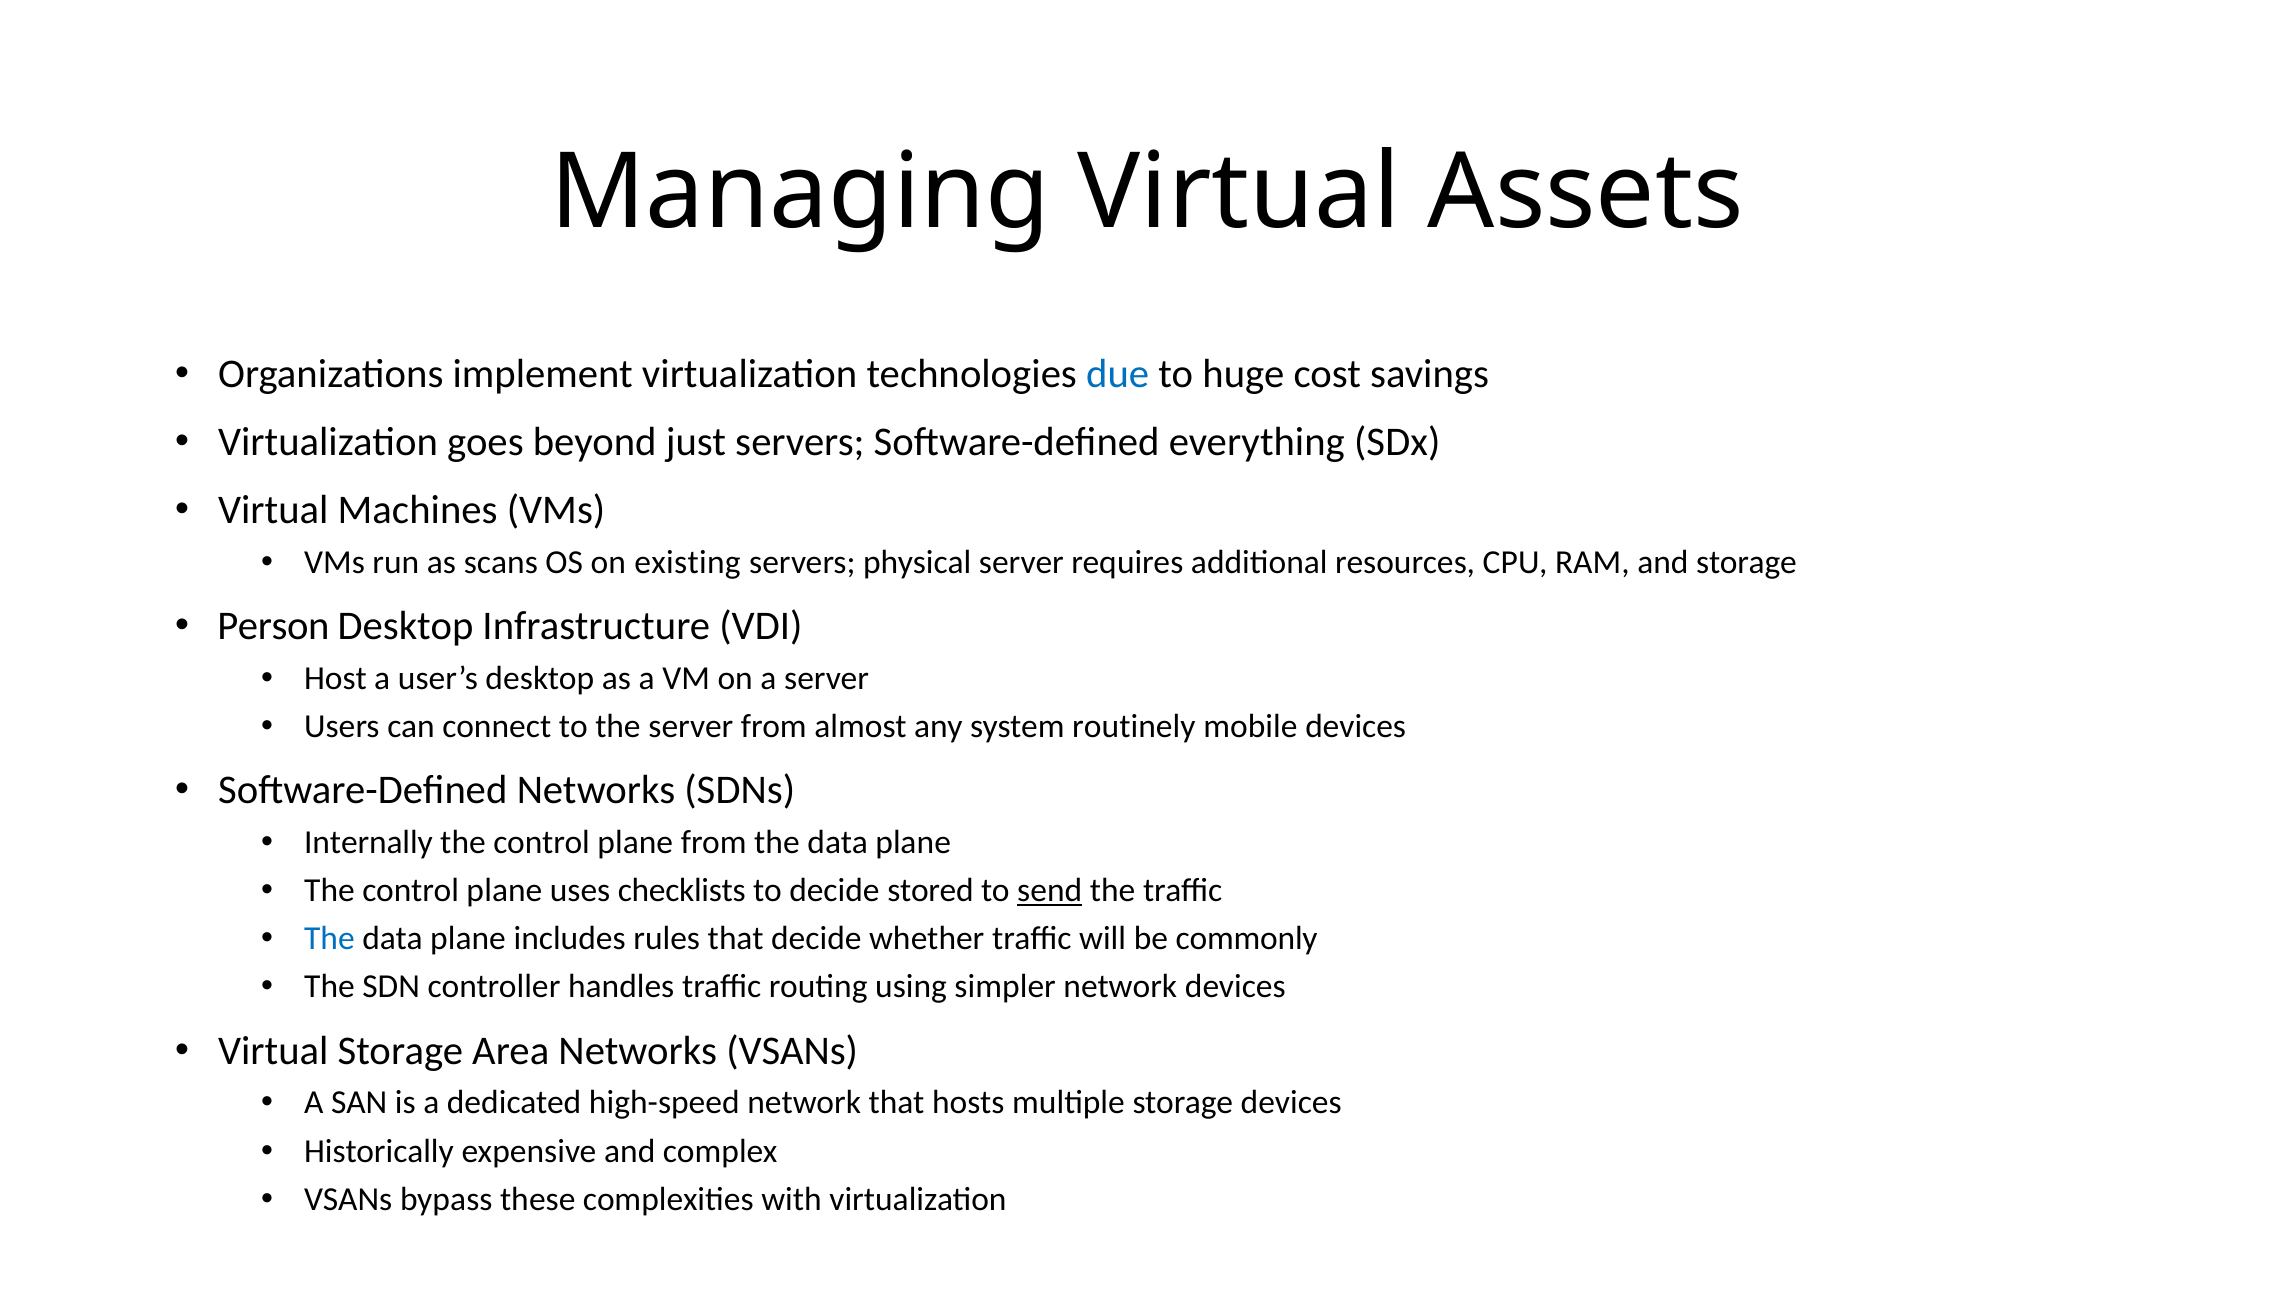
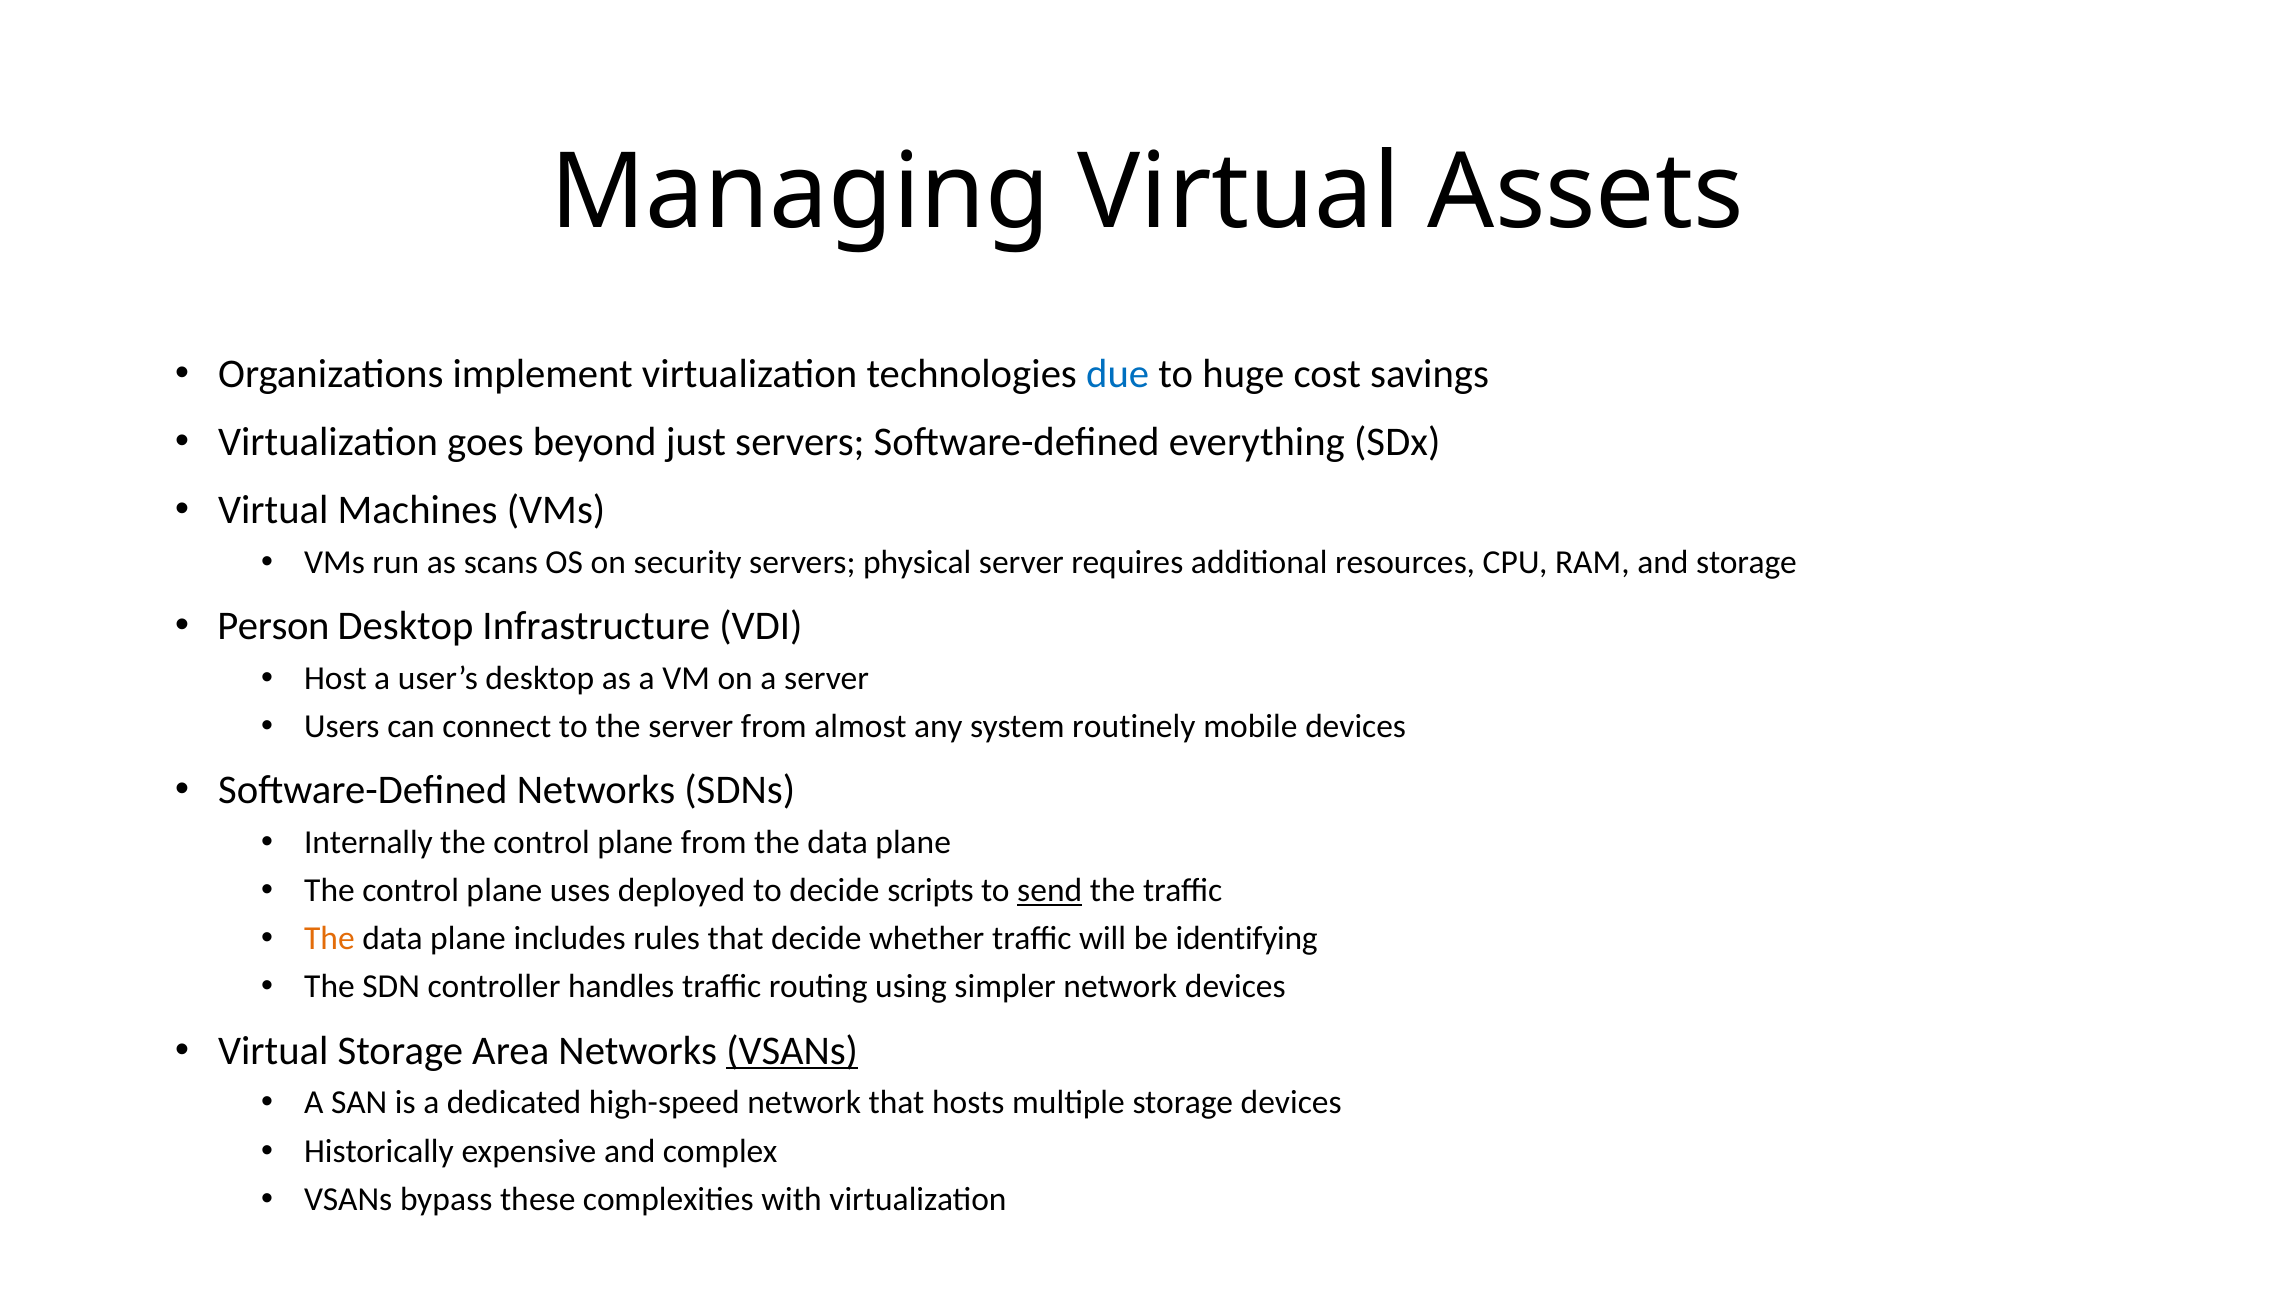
existing: existing -> security
checklists: checklists -> deployed
stored: stored -> scripts
The at (329, 938) colour: blue -> orange
commonly: commonly -> identifying
VSANs at (792, 1050) underline: none -> present
